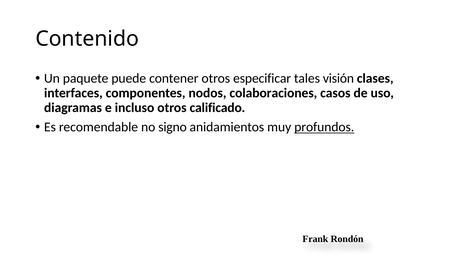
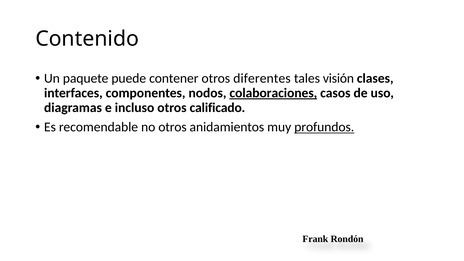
especificar: especificar -> diferentes
colaboraciones underline: none -> present
no signo: signo -> otros
